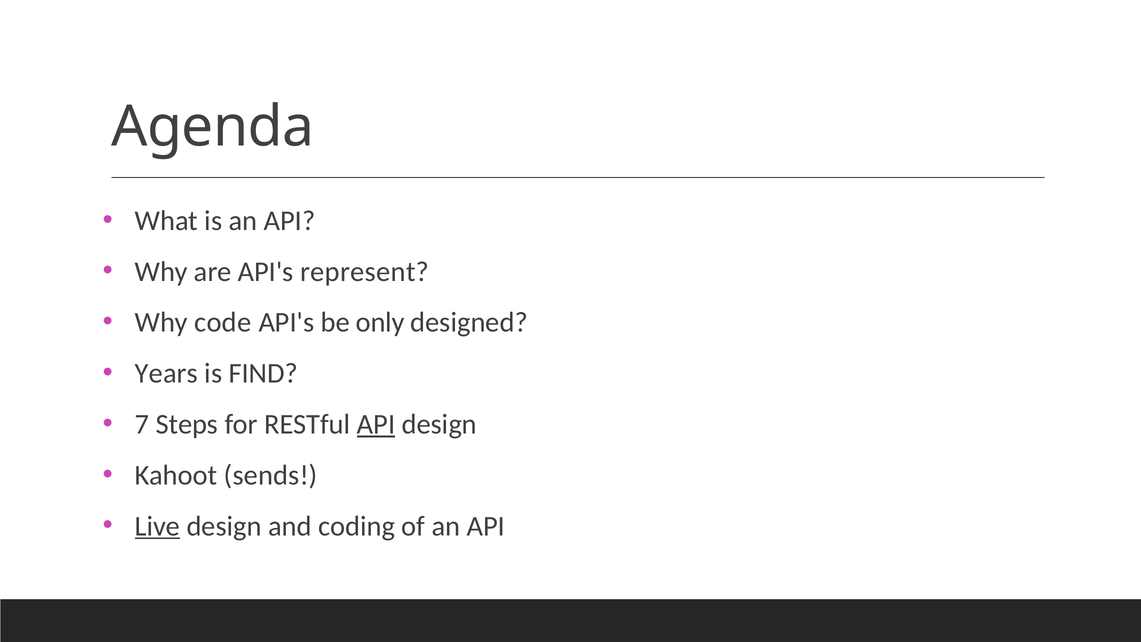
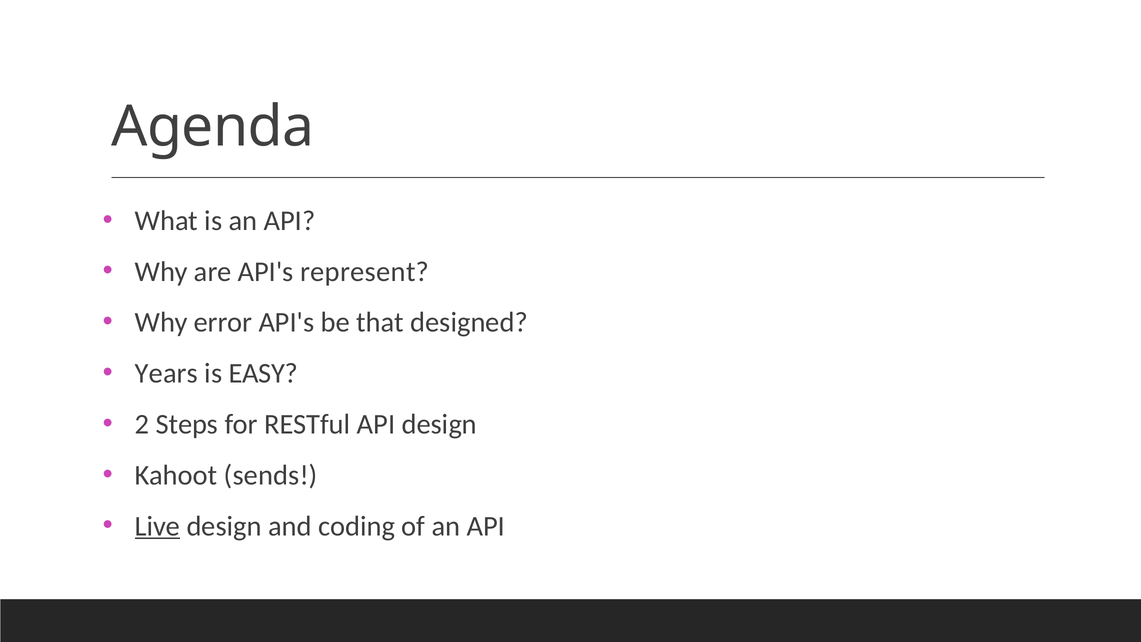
code: code -> error
only: only -> that
FIND: FIND -> EASY
7: 7 -> 2
API at (376, 424) underline: present -> none
